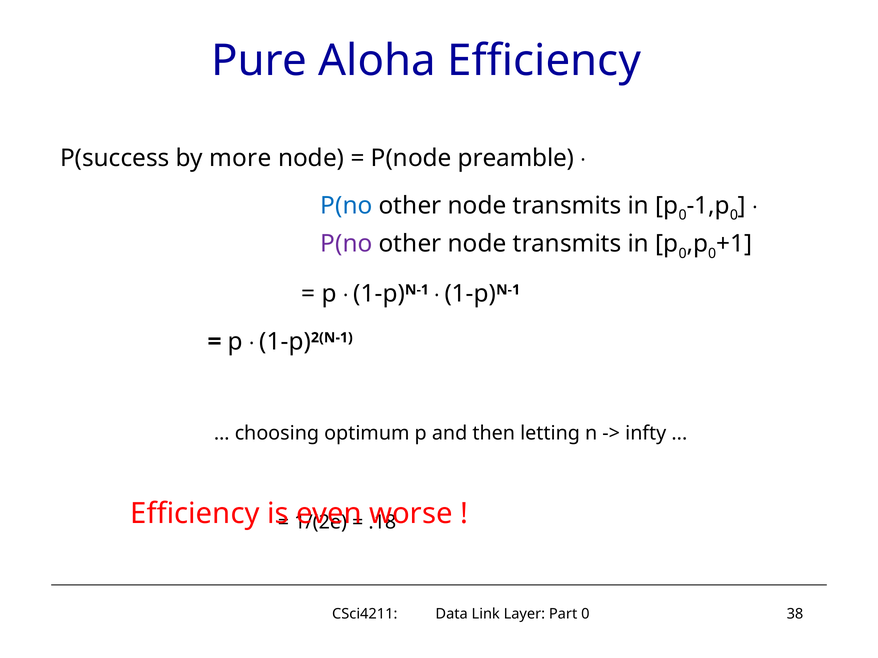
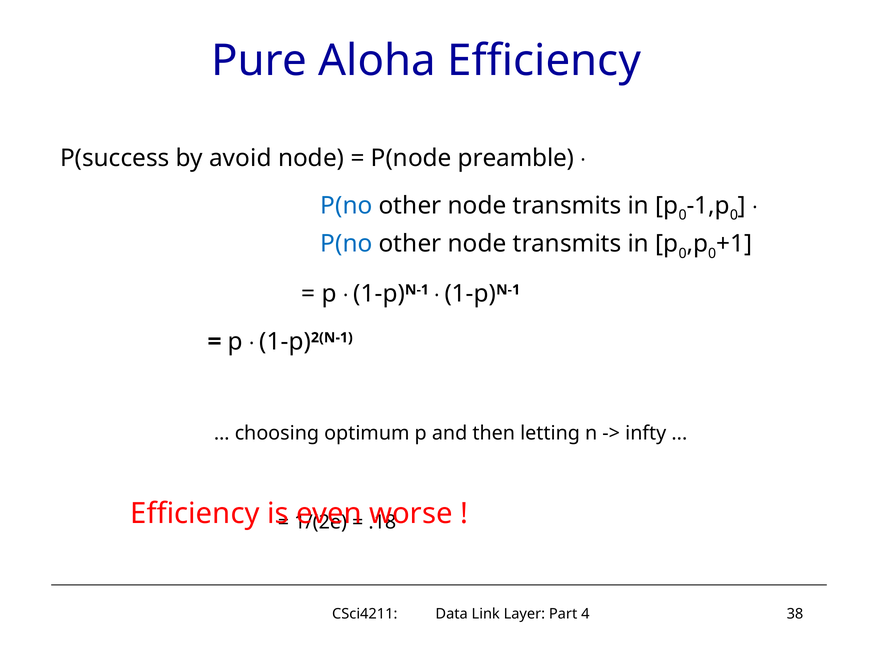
more: more -> avoid
P(no at (346, 244) colour: purple -> blue
Part 0: 0 -> 4
